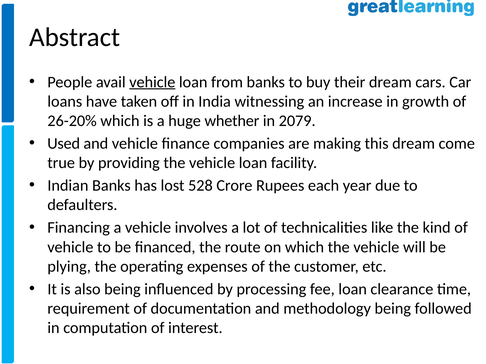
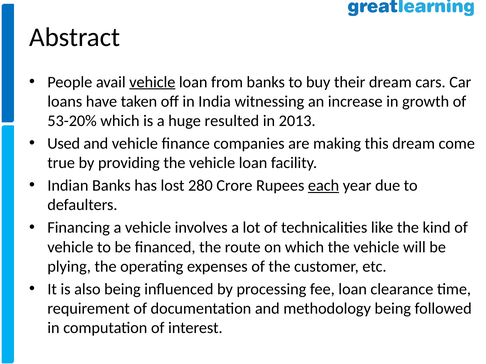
26-20%: 26-20% -> 53-20%
whether: whether -> resulted
2079: 2079 -> 2013
528: 528 -> 280
each underline: none -> present
